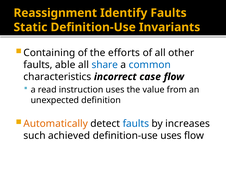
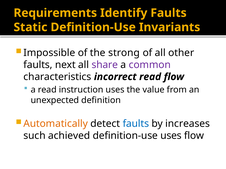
Reassignment: Reassignment -> Requirements
Containing: Containing -> Impossible
efforts: efforts -> strong
able: able -> next
share colour: blue -> purple
common colour: blue -> purple
incorrect case: case -> read
